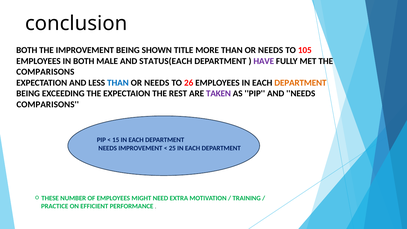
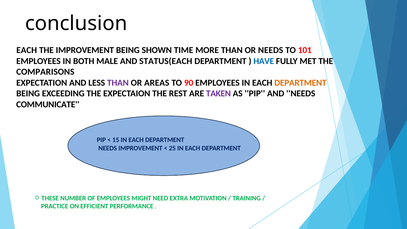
BOTH at (27, 50): BOTH -> EACH
TITLE: TITLE -> TIME
105: 105 -> 101
HAVE colour: purple -> blue
THAN at (118, 83) colour: blue -> purple
NEEDS at (157, 83): NEEDS -> AREAS
26: 26 -> 90
COMPARISONS at (48, 104): COMPARISONS -> COMMUNICATE
